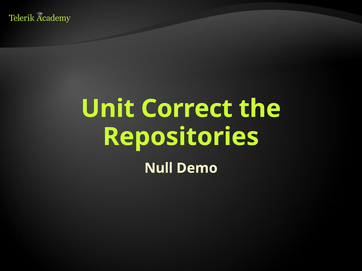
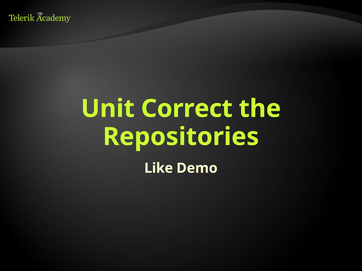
Null: Null -> Like
